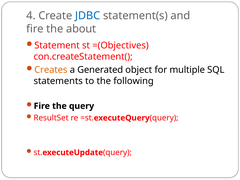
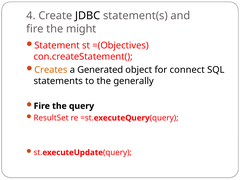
JDBC colour: blue -> black
about: about -> might
multiple: multiple -> connect
following: following -> generally
